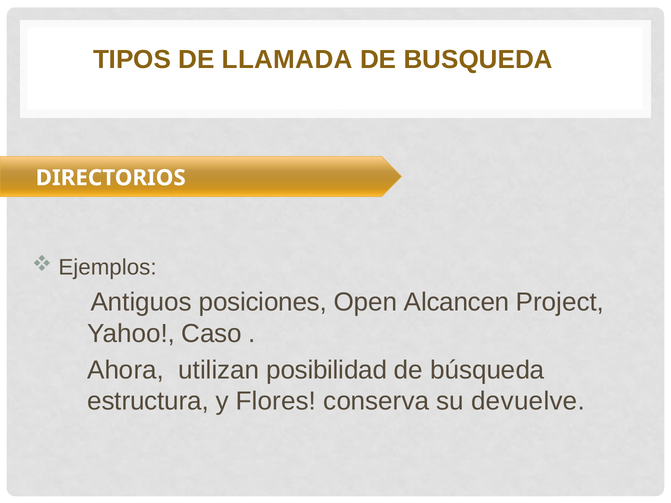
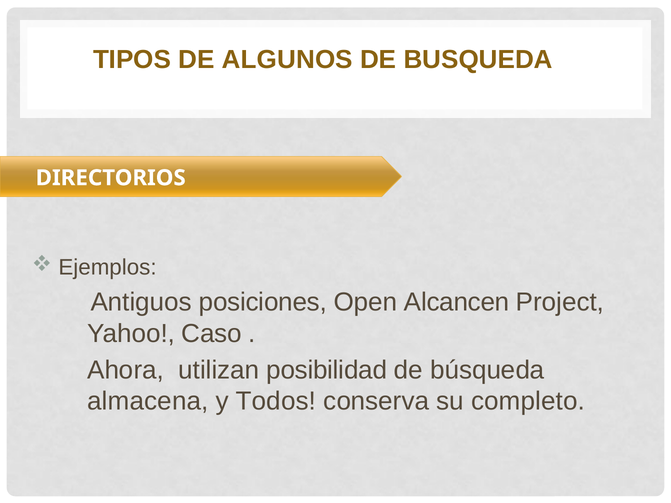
LLAMADA: LLAMADA -> ALGUNOS
estructura: estructura -> almacena
Flores: Flores -> Todos
devuelve: devuelve -> completo
